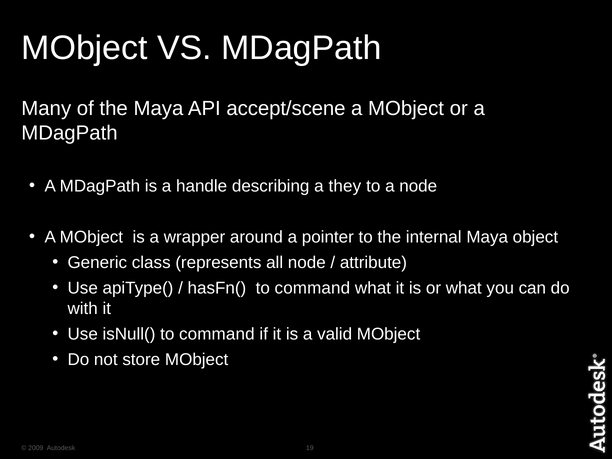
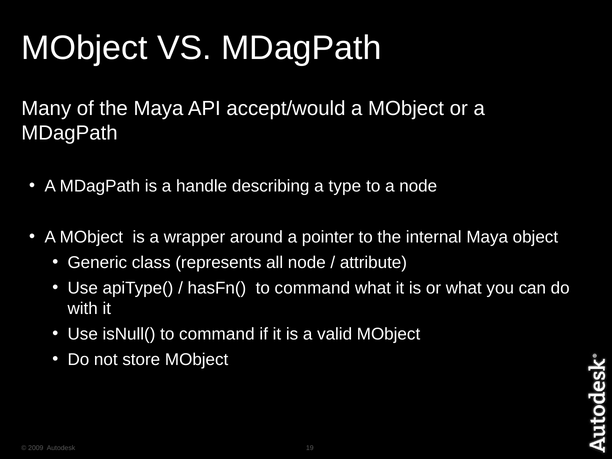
accept/scene: accept/scene -> accept/would
they: they -> type
